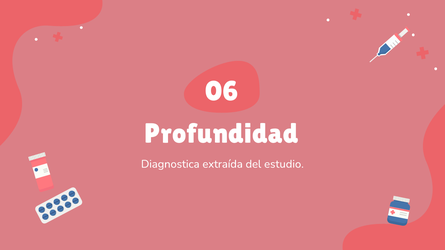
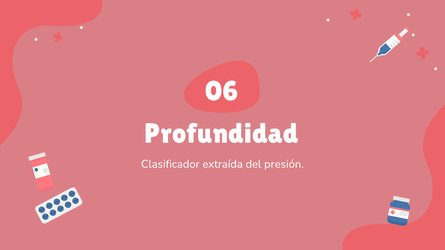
Diagnostica: Diagnostica -> Clasificador
estudio: estudio -> presión
